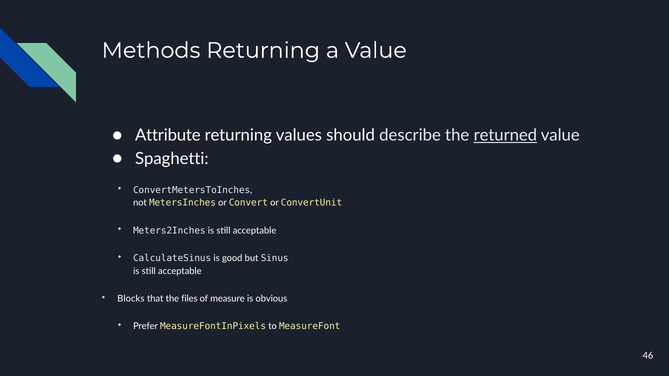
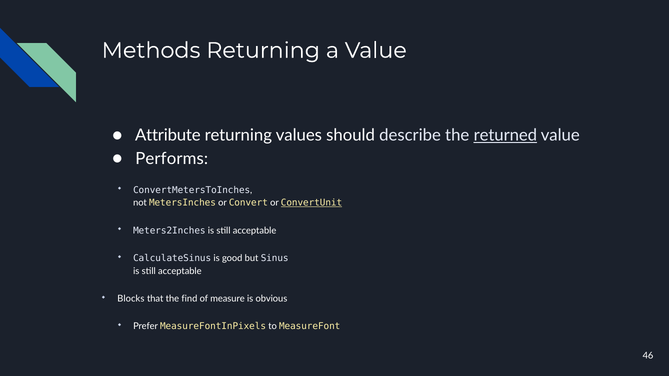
Spaghetti: Spaghetti -> Performs
ConvertUnit underline: none -> present
files: files -> find
